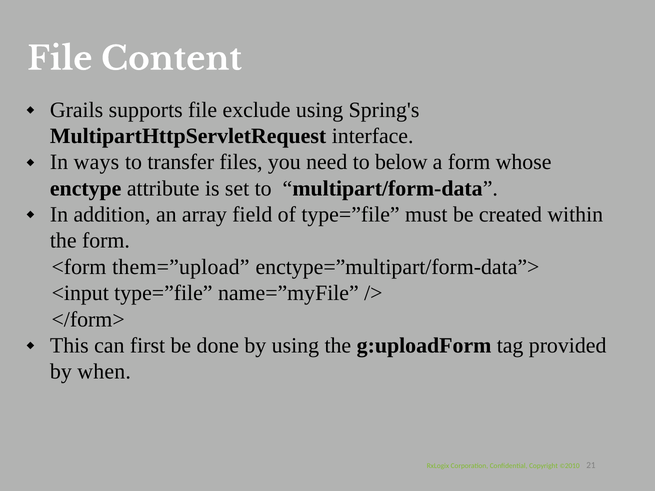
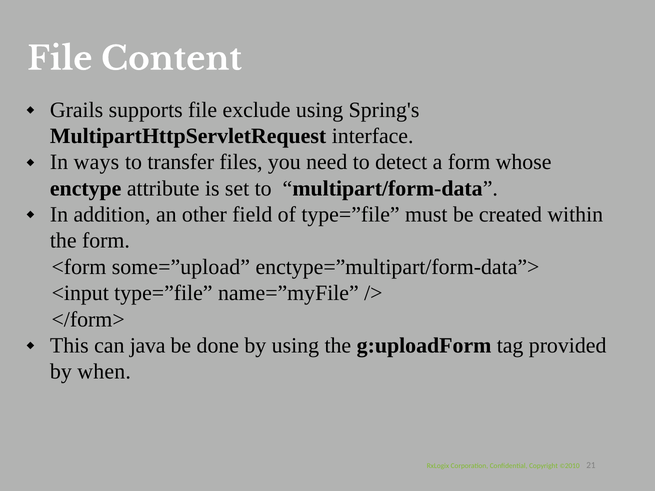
below: below -> detect
array: array -> other
them=”upload: them=”upload -> some=”upload
first: first -> java
